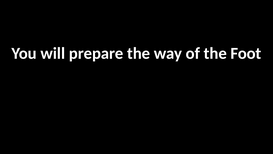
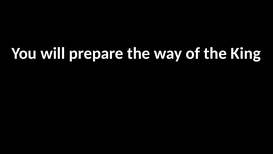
Foot: Foot -> King
